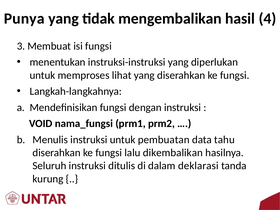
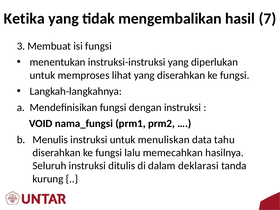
Punya: Punya -> Ketika
4: 4 -> 7
pembuatan: pembuatan -> menuliskan
dikembalikan: dikembalikan -> memecahkan
